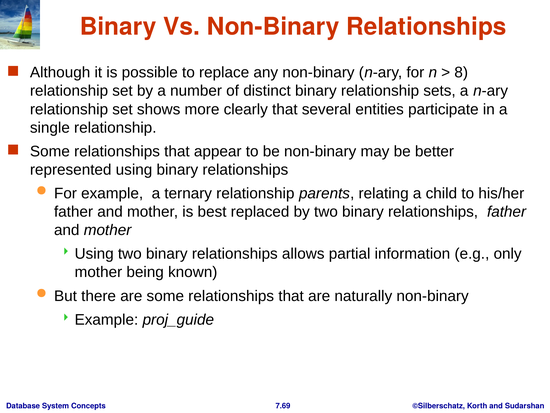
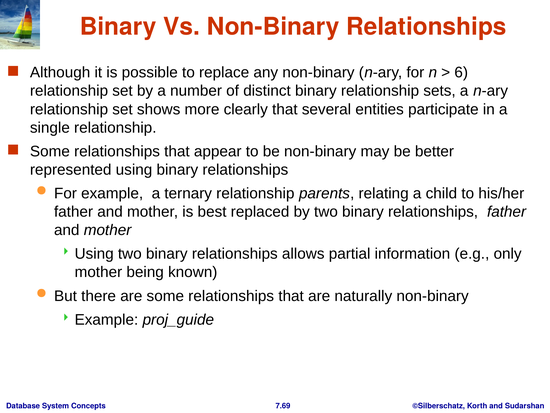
8: 8 -> 6
